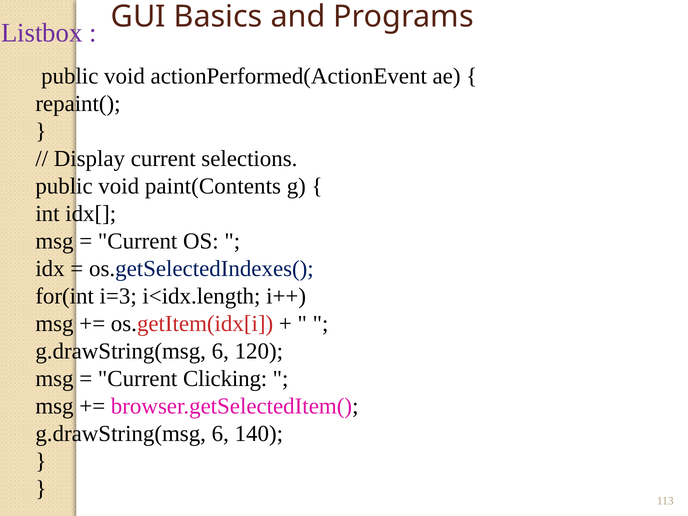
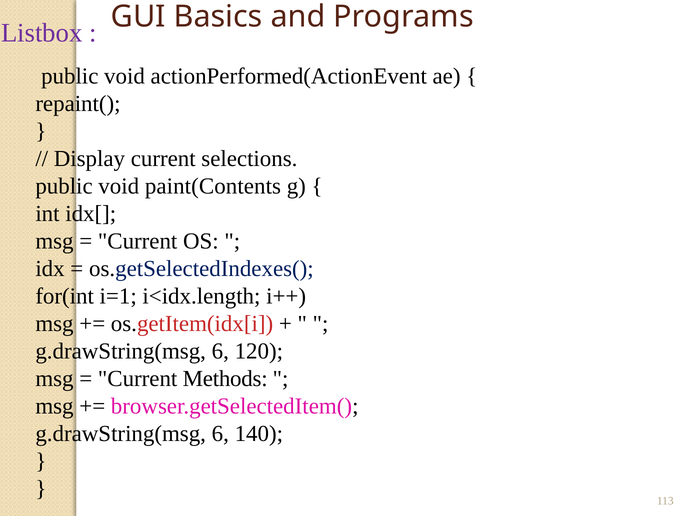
i=3: i=3 -> i=1
Clicking: Clicking -> Methods
